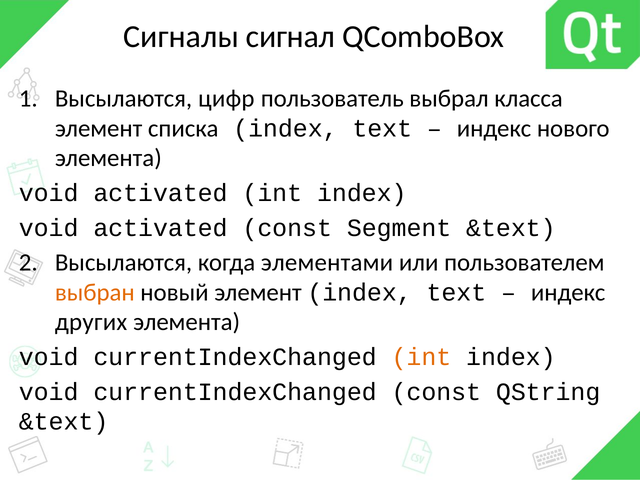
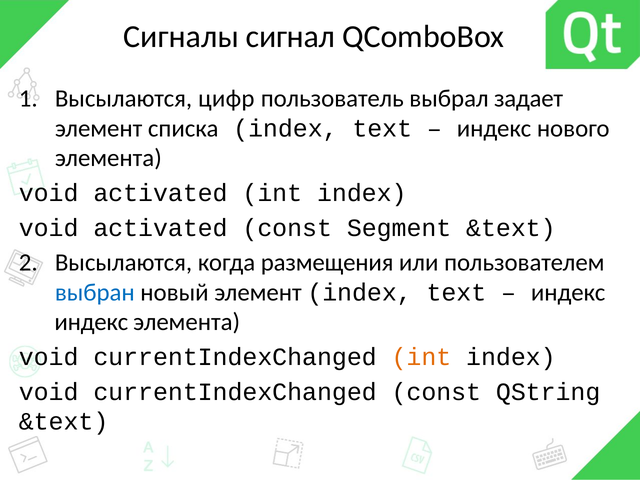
класса: класса -> задает
элементами: элементами -> размещения
выбран colour: orange -> blue
других at (91, 322): других -> индекс
